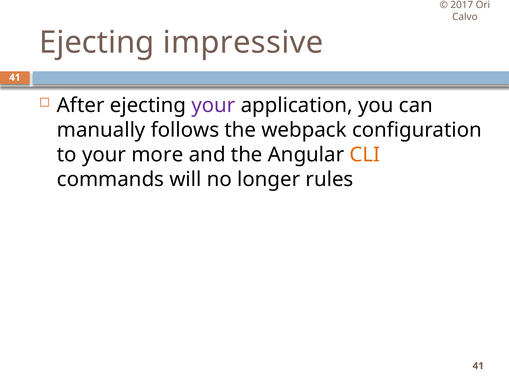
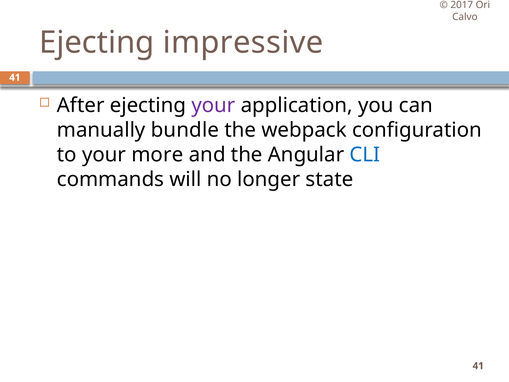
follows: follows -> bundle
CLI colour: orange -> blue
rules: rules -> state
